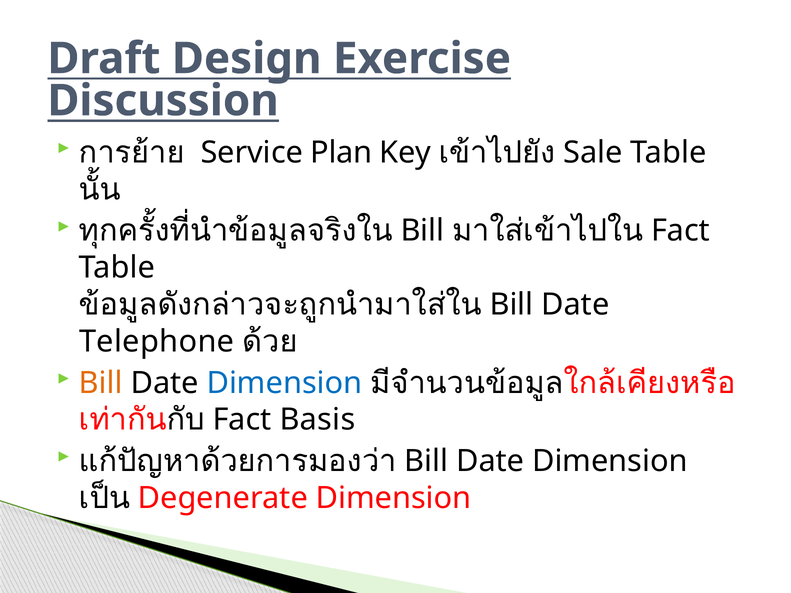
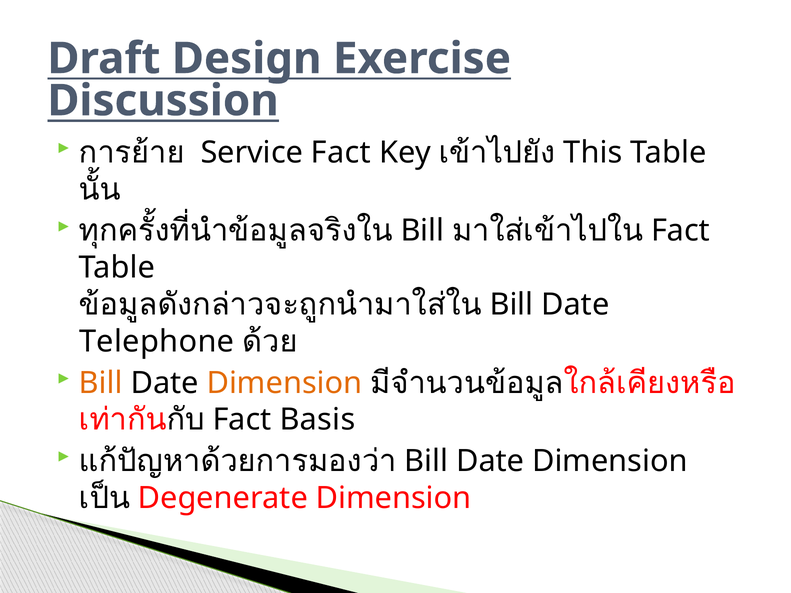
Service Plan: Plan -> Fact
Sale: Sale -> This
Dimension at (284, 383) colour: blue -> orange
